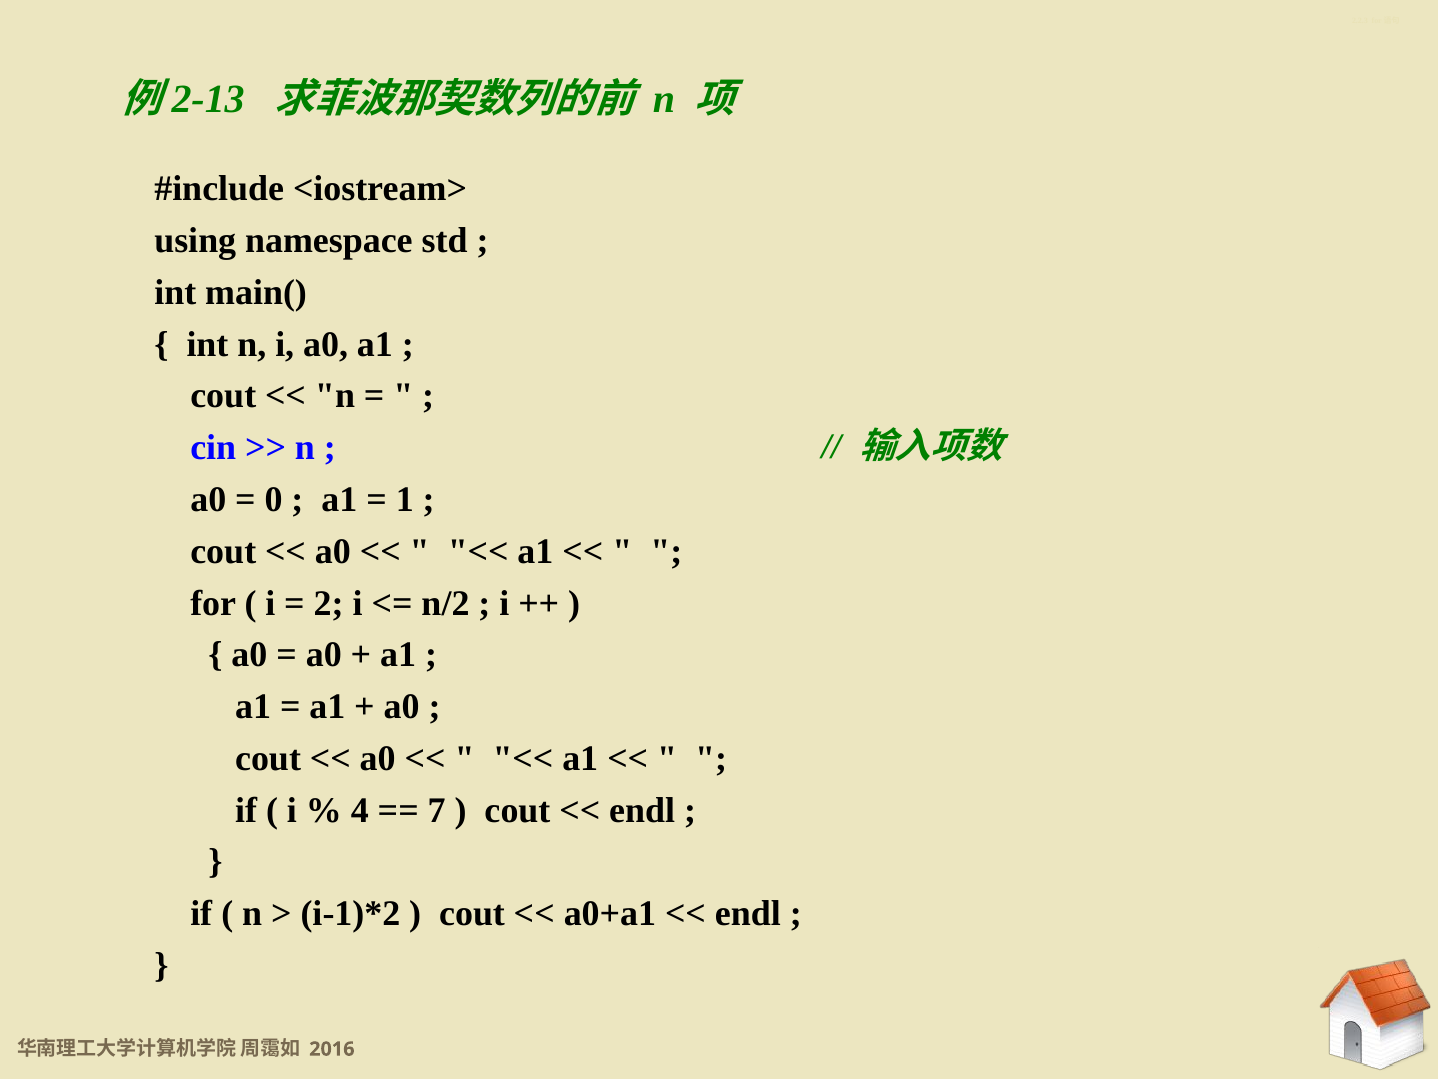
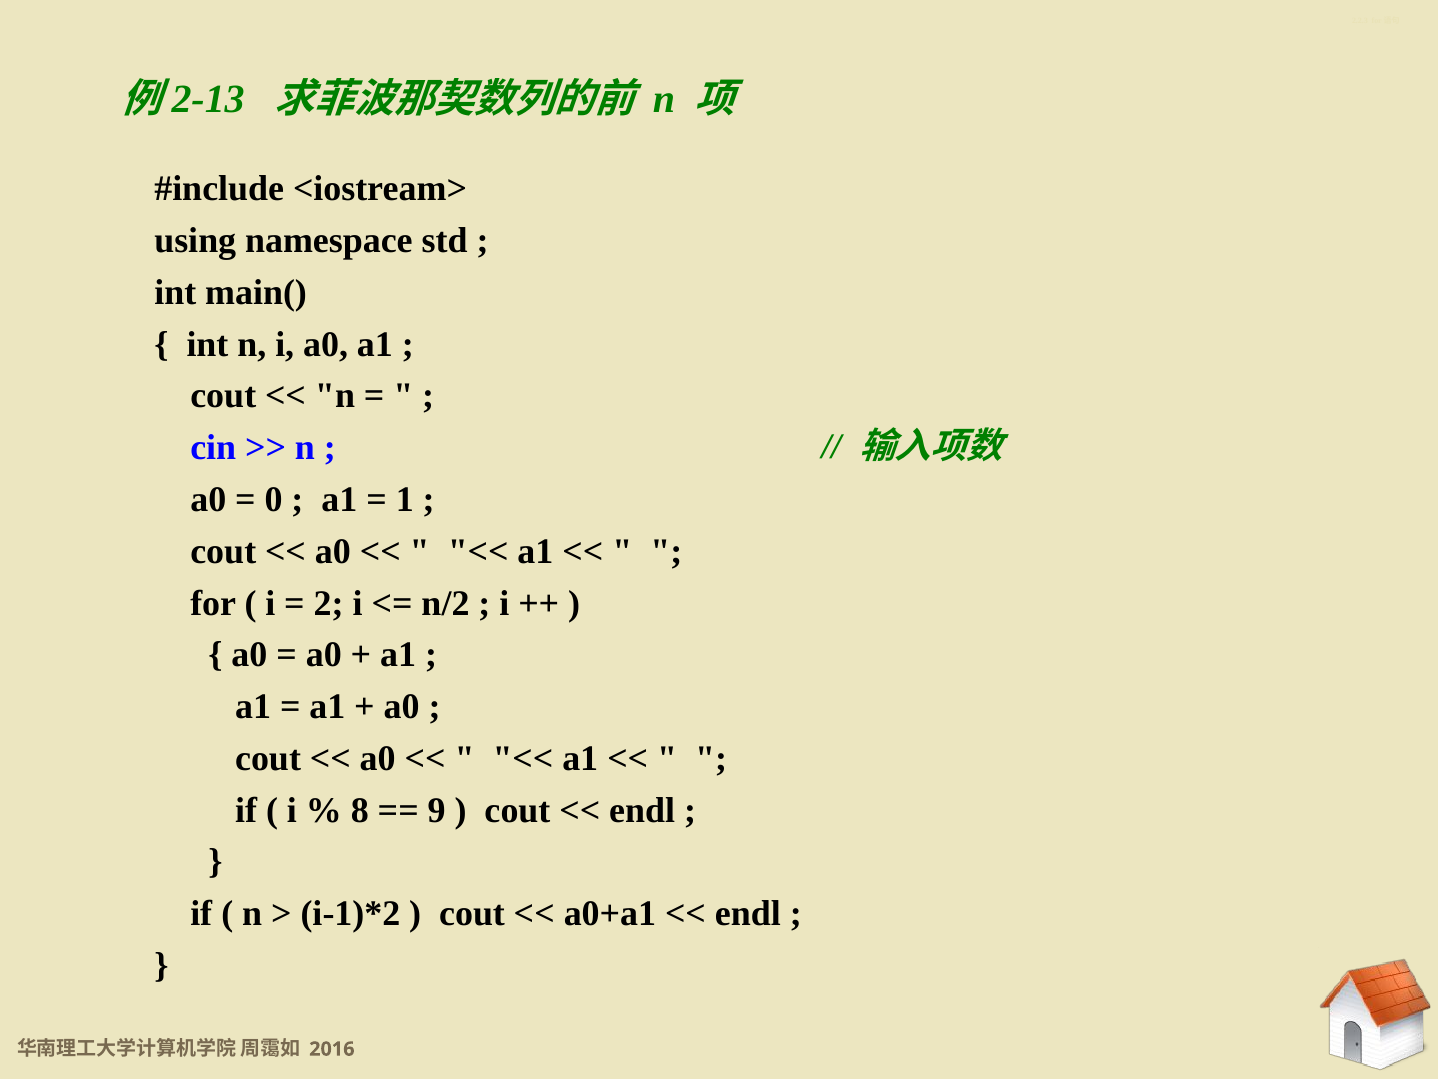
4: 4 -> 8
7: 7 -> 9
